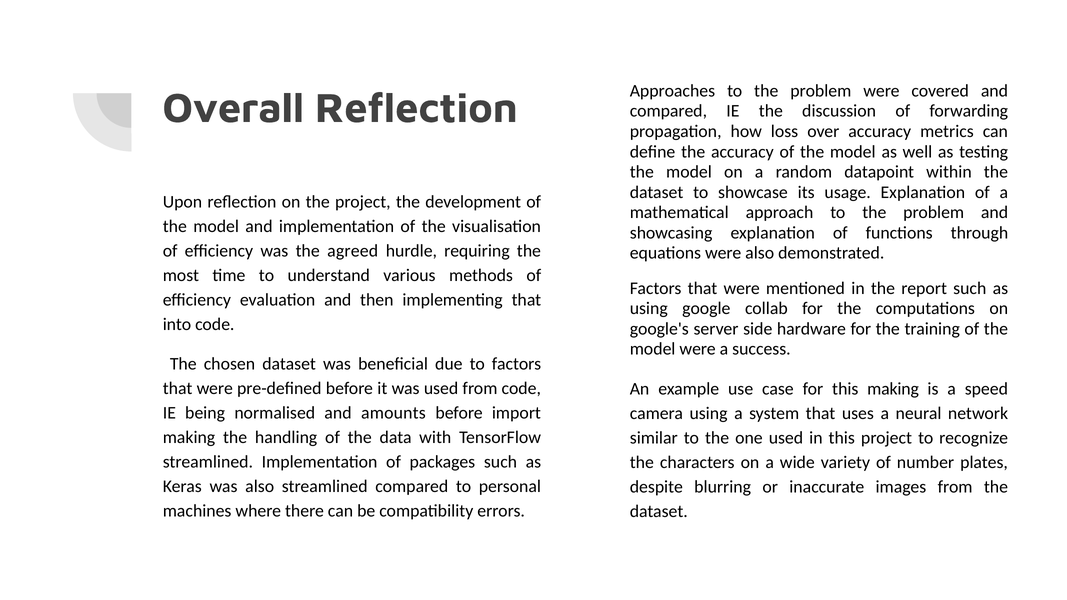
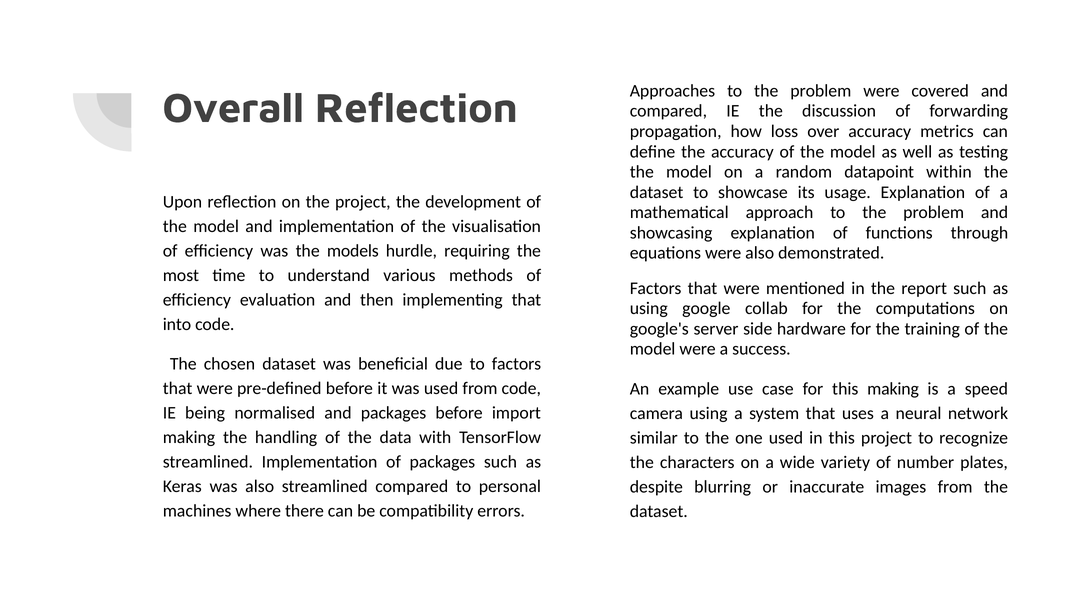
agreed: agreed -> models
and amounts: amounts -> packages
